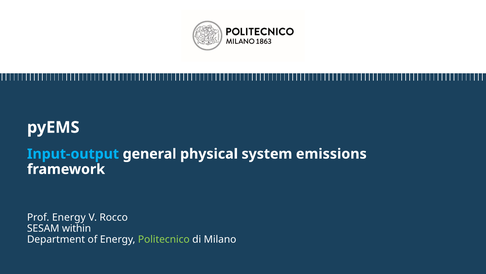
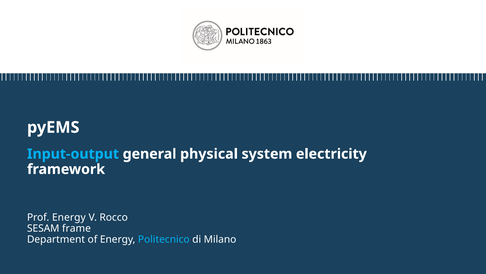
emissions: emissions -> electricity
within: within -> frame
Politecnico colour: light green -> light blue
